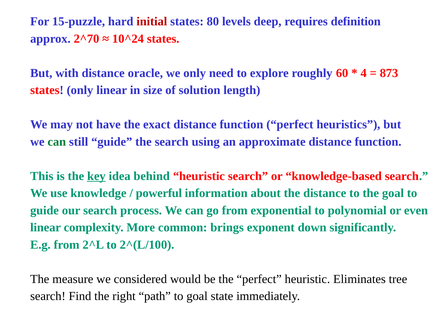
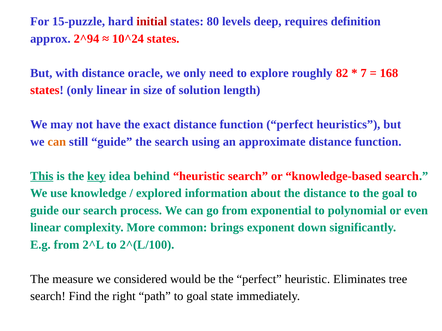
2^70: 2^70 -> 2^94
60: 60 -> 82
4: 4 -> 7
873: 873 -> 168
can at (57, 142) colour: green -> orange
This underline: none -> present
powerful: powerful -> explored
